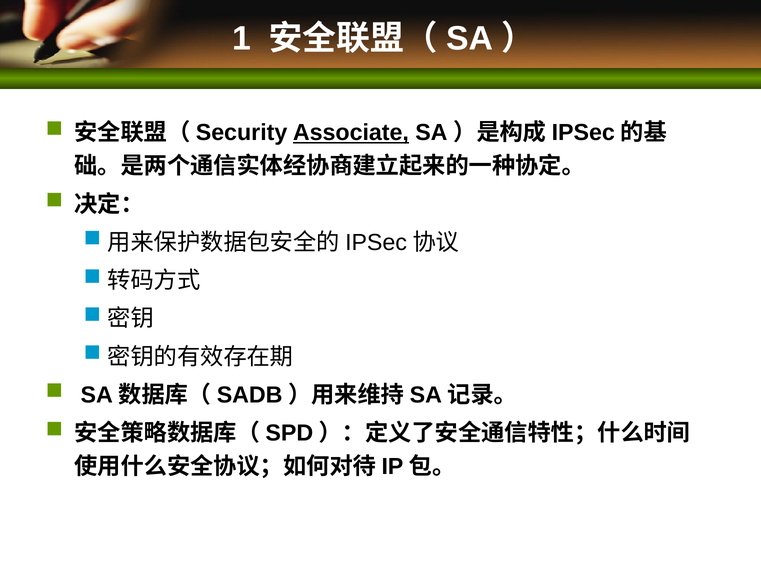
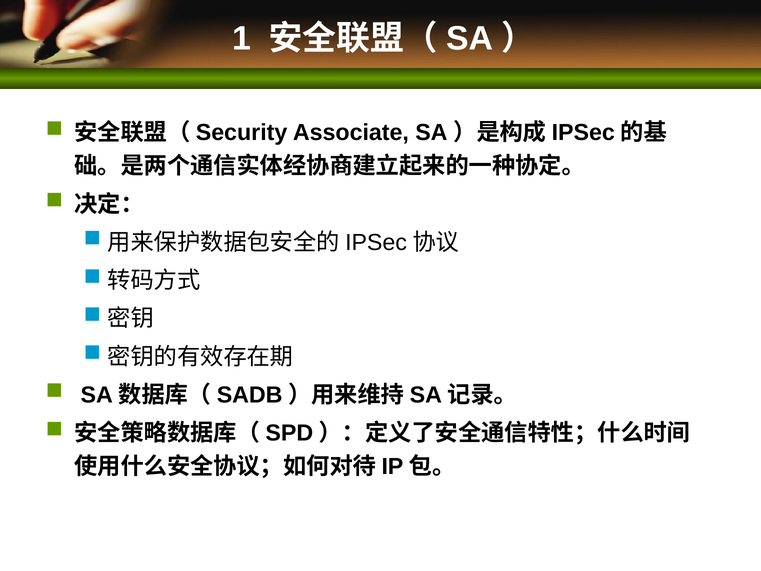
Associate underline: present -> none
